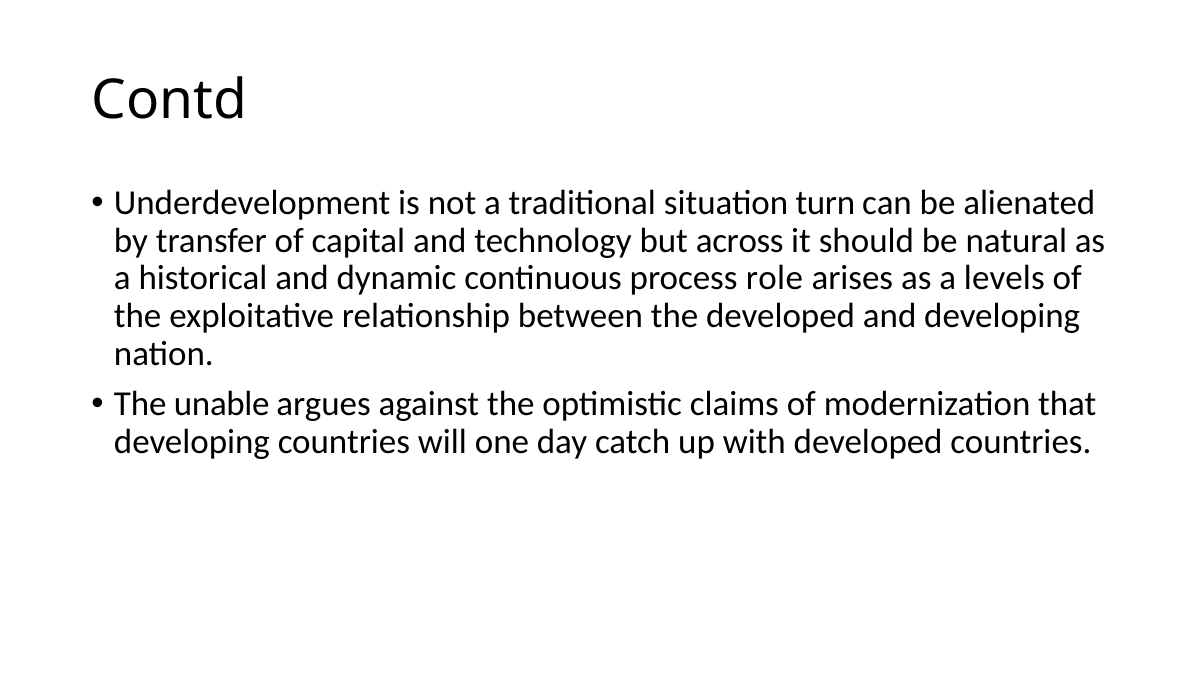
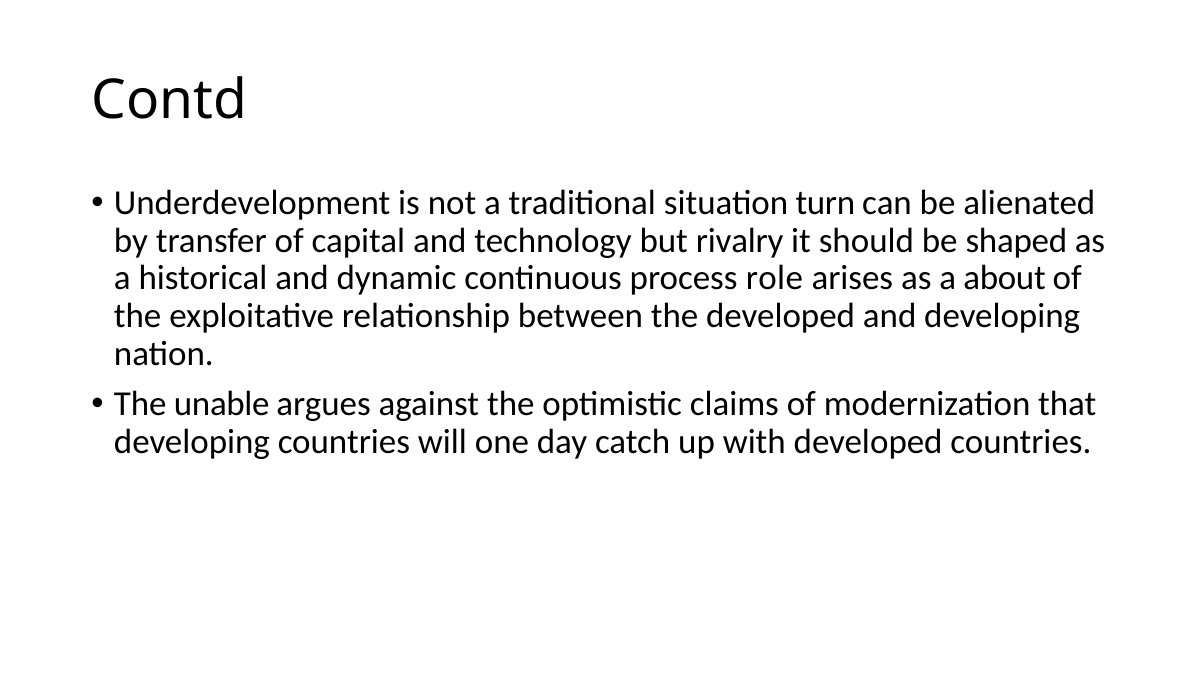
across: across -> rivalry
natural: natural -> shaped
levels: levels -> about
